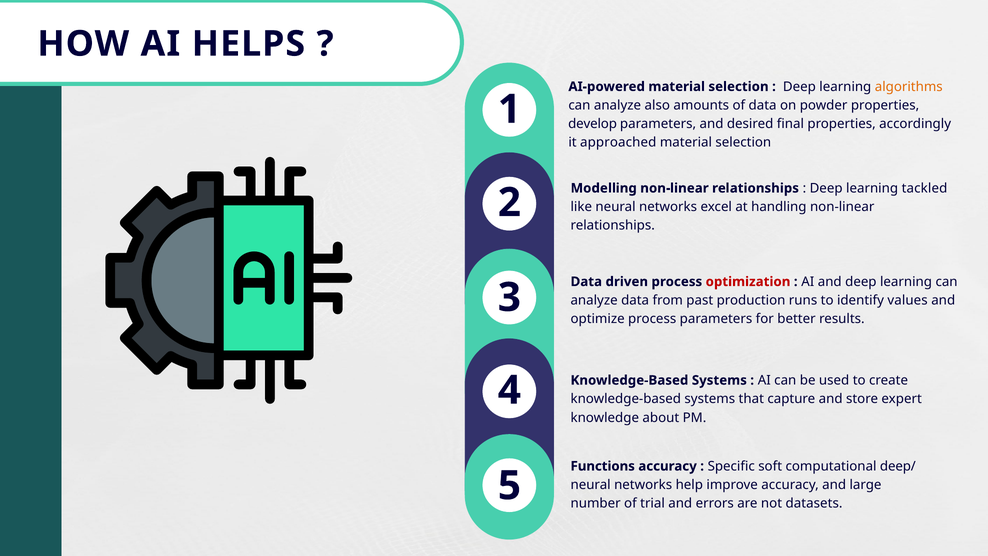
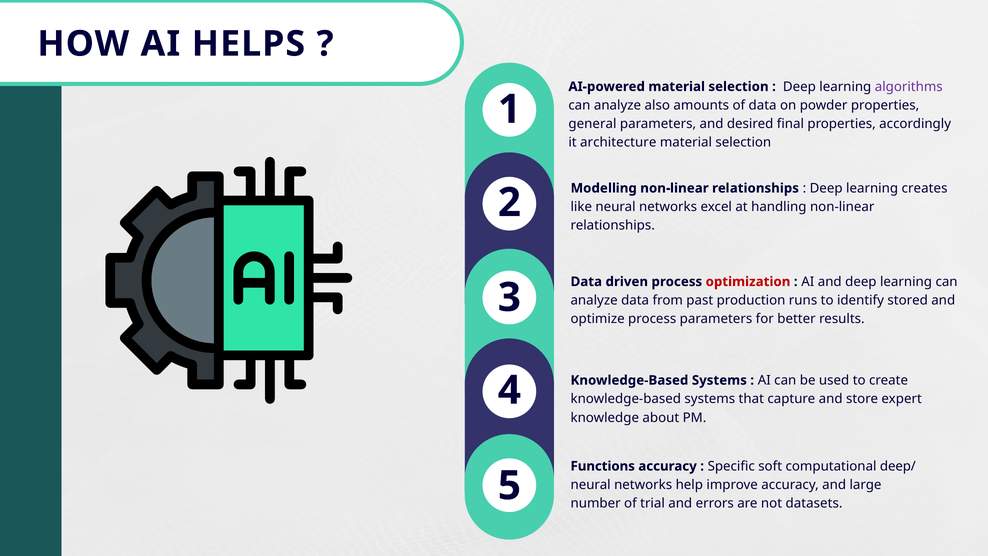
algorithms colour: orange -> purple
develop: develop -> general
approached: approached -> architecture
tackled: tackled -> creates
values: values -> stored
